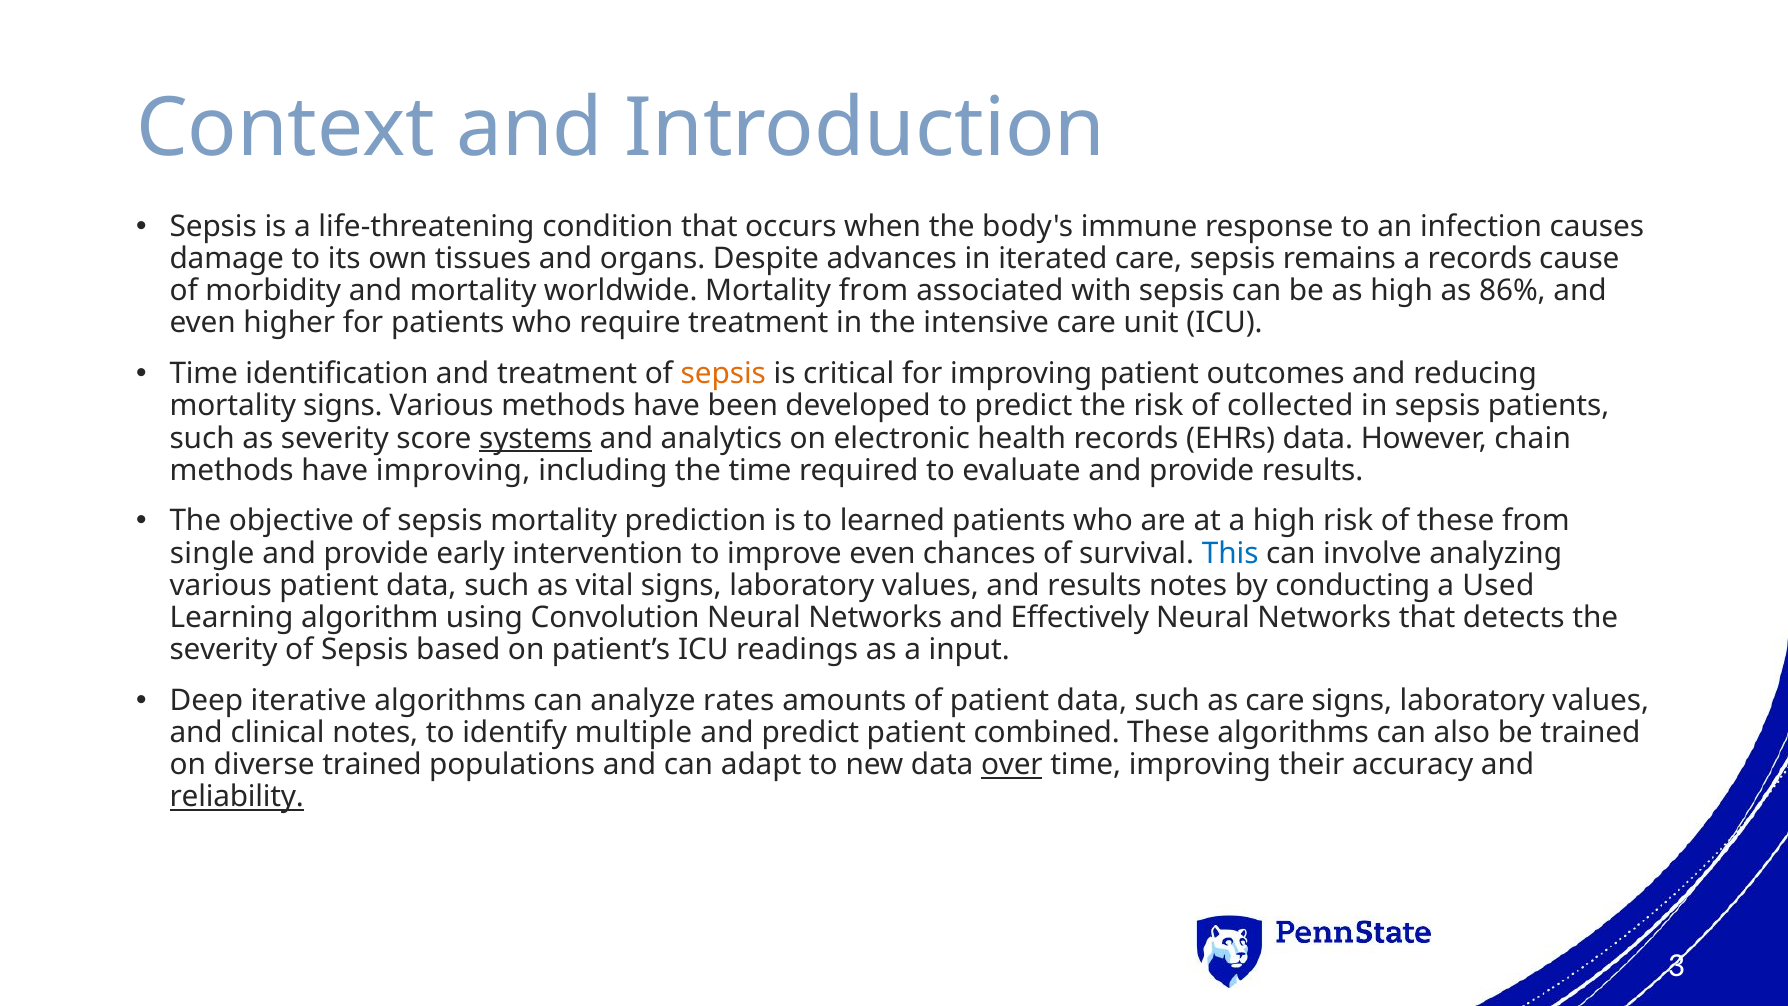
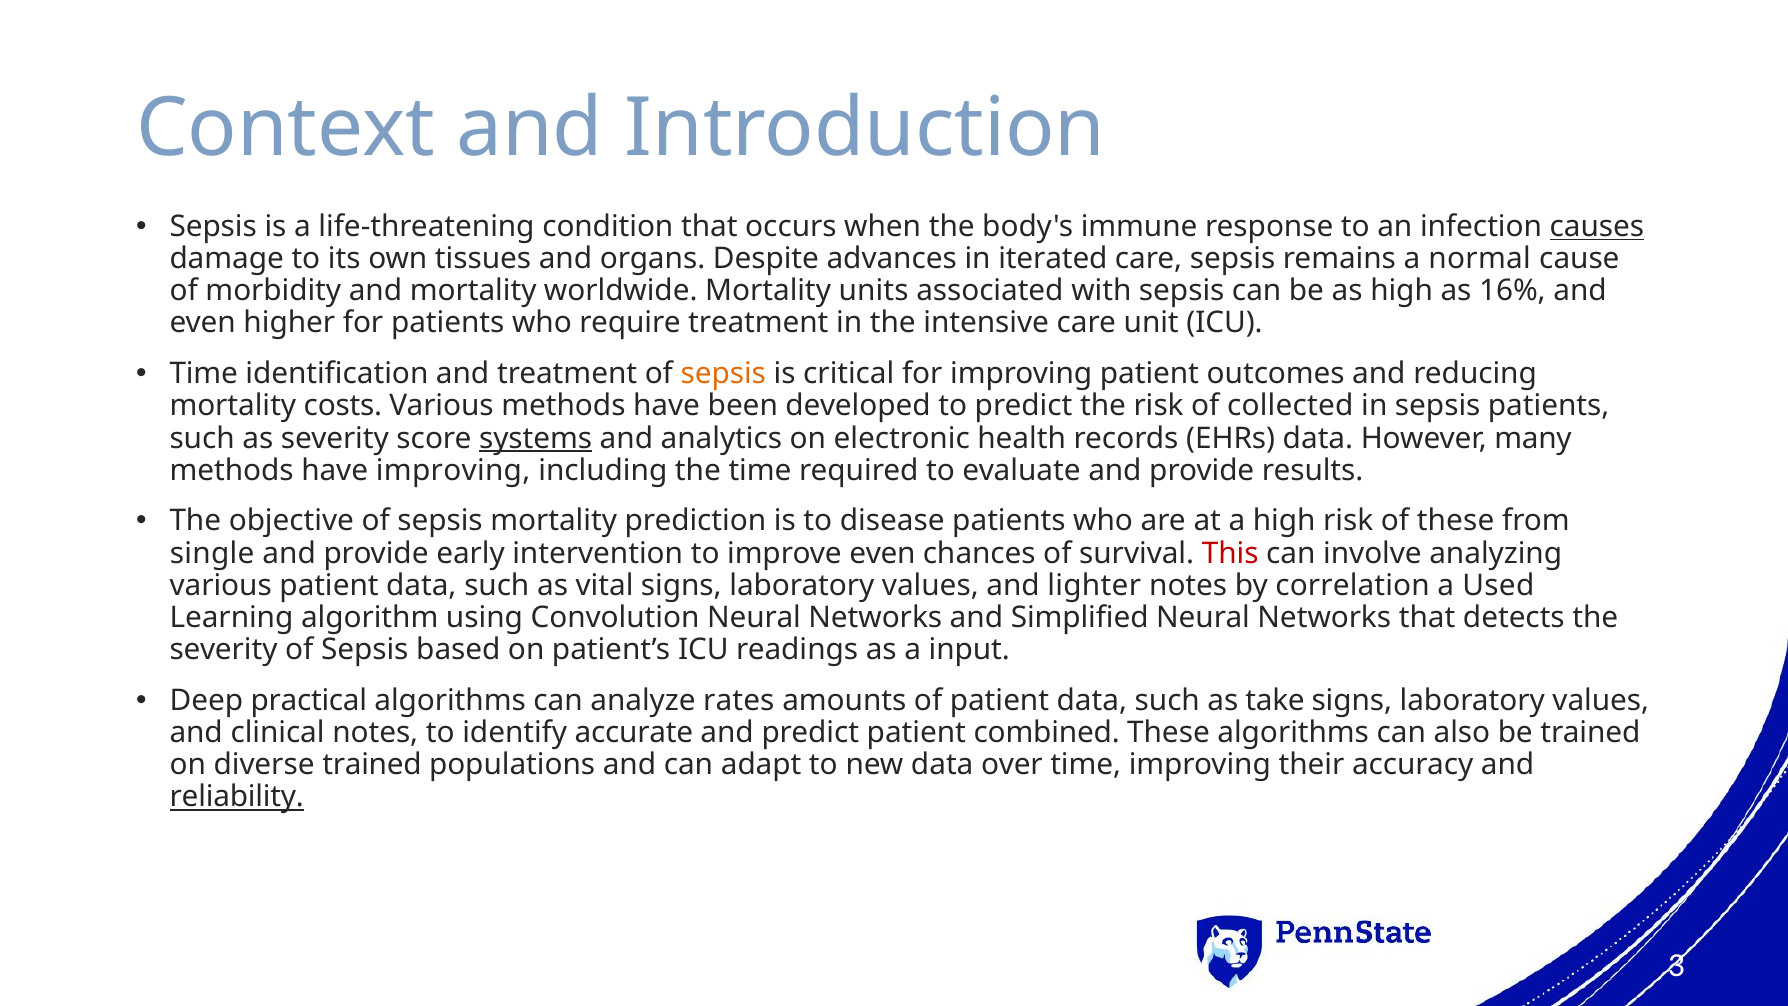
causes underline: none -> present
a records: records -> normal
Mortality from: from -> units
86%: 86% -> 16%
mortality signs: signs -> costs
chain: chain -> many
learned: learned -> disease
This colour: blue -> red
and results: results -> lighter
conducting: conducting -> correlation
Effectively: Effectively -> Simplified
iterative: iterative -> practical
as care: care -> take
multiple: multiple -> accurate
over underline: present -> none
